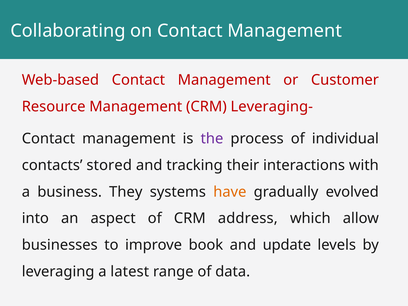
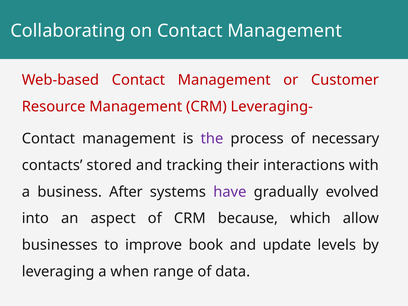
individual: individual -> necessary
They: They -> After
have colour: orange -> purple
address: address -> because
latest: latest -> when
